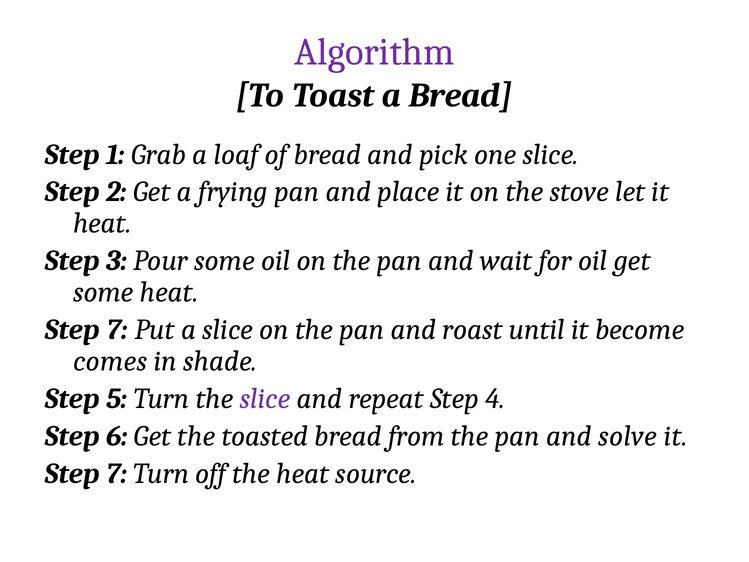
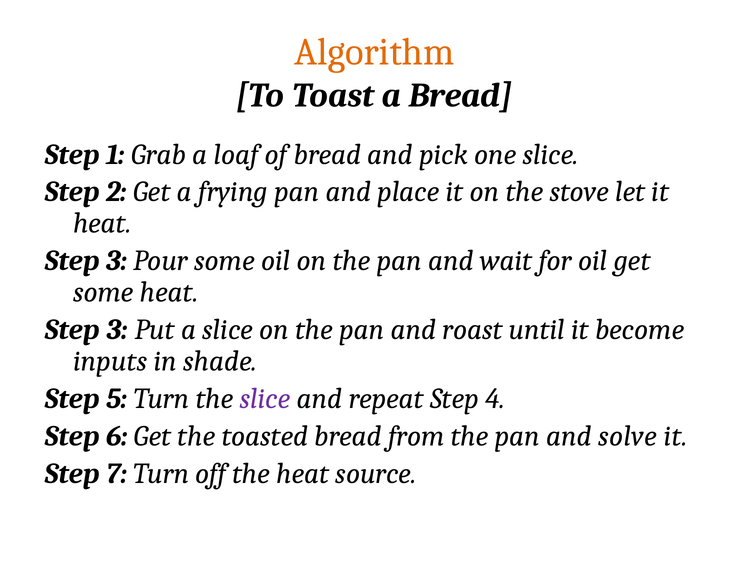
Algorithm colour: purple -> orange
7 at (117, 330): 7 -> 3
comes: comes -> inputs
